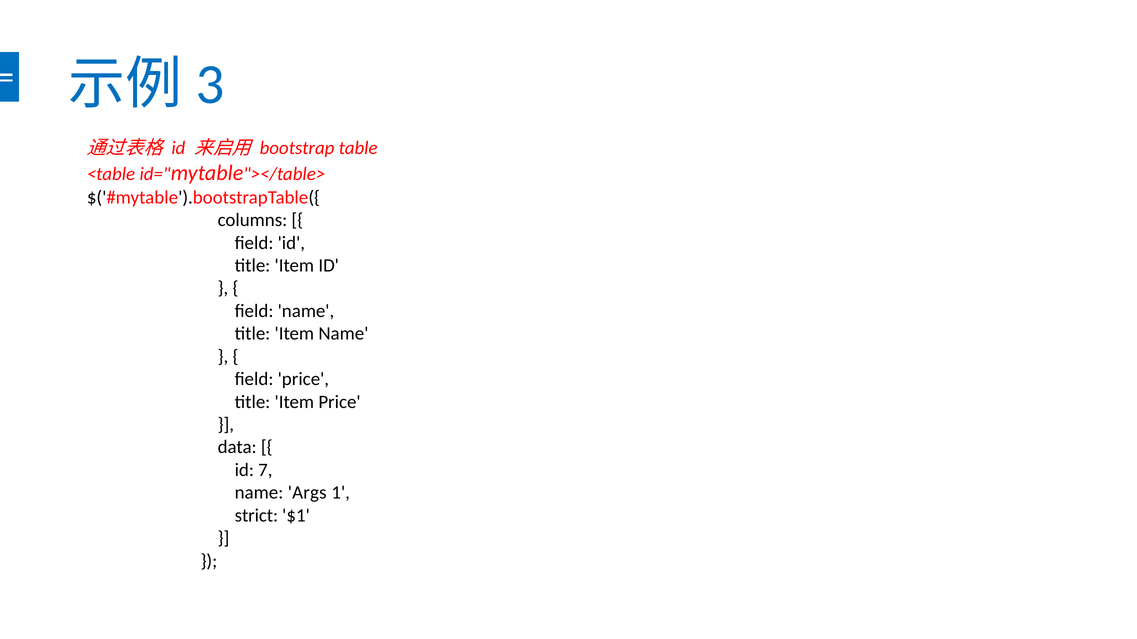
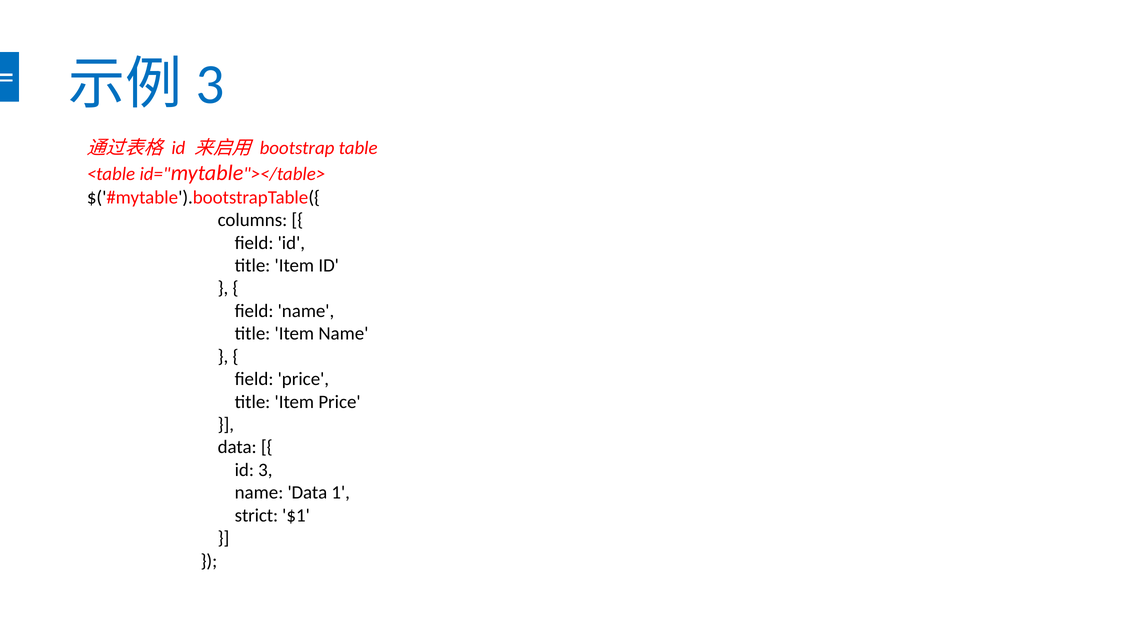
7: 7 -> 3
name Args: Args -> Data
